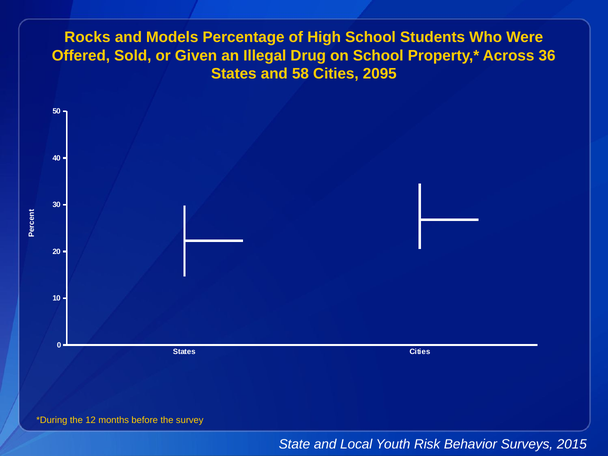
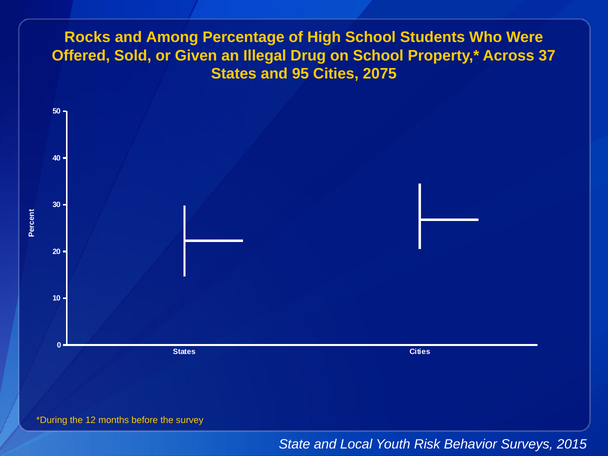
Models: Models -> Among
36: 36 -> 37
58: 58 -> 95
2095: 2095 -> 2075
